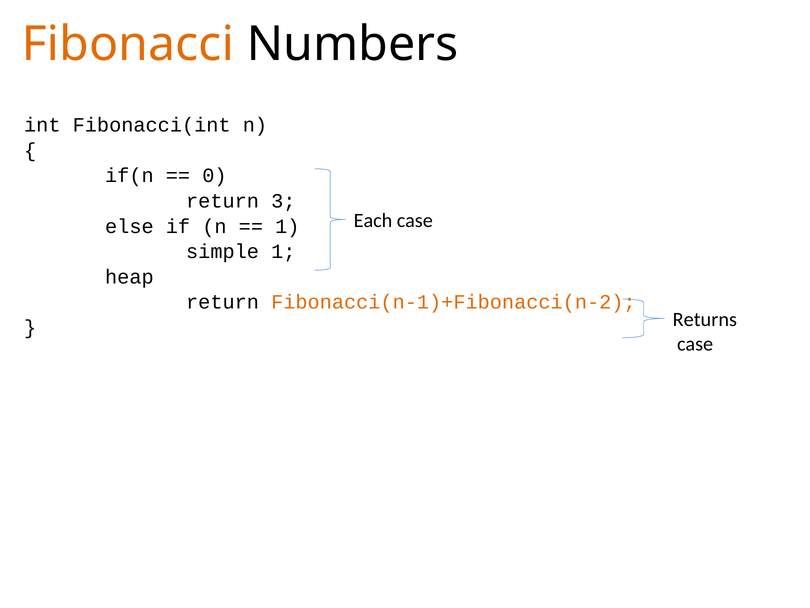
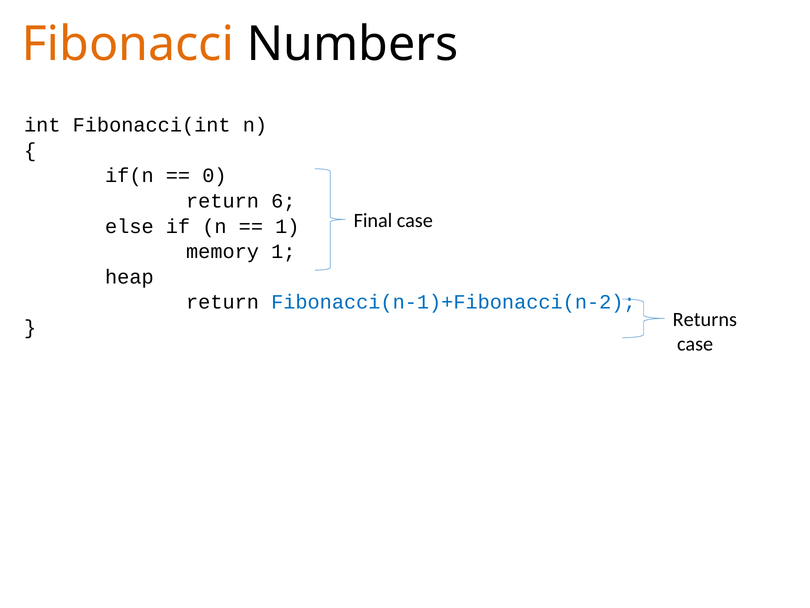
3: 3 -> 6
Each: Each -> Final
simple: simple -> memory
Fibonacci(n-1)+Fibonacci(n-2 colour: orange -> blue
